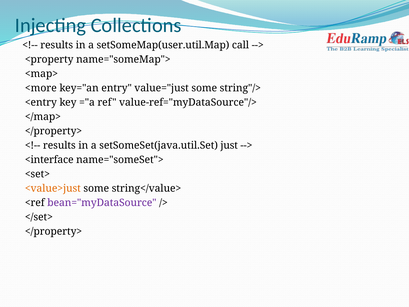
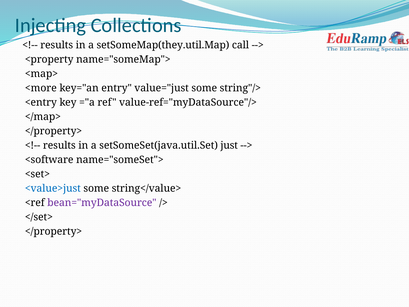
setSomeMap(user.util.Map: setSomeMap(user.util.Map -> setSomeMap(they.util.Map
<interface: <interface -> <software
<value>just colour: orange -> blue
